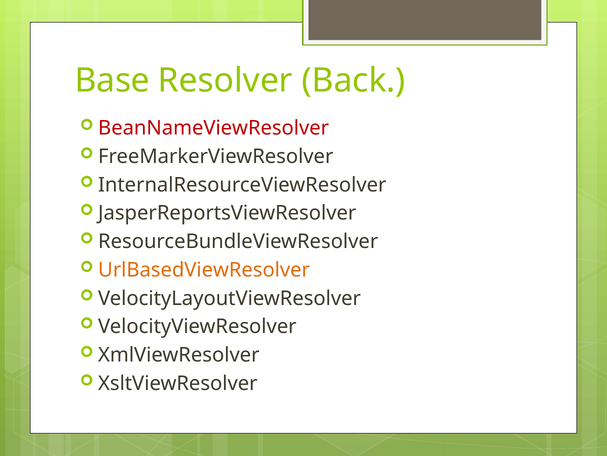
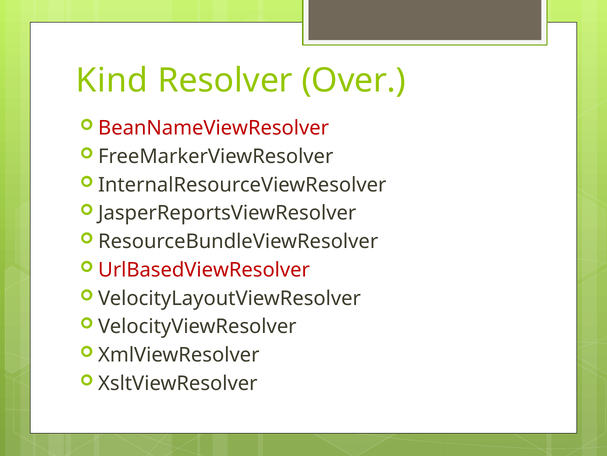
Base: Base -> Kind
Back: Back -> Over
UrlBasedViewResolver colour: orange -> red
